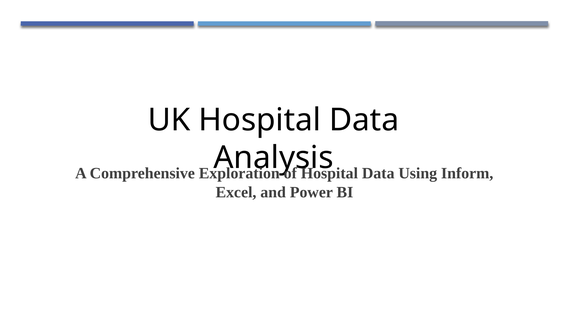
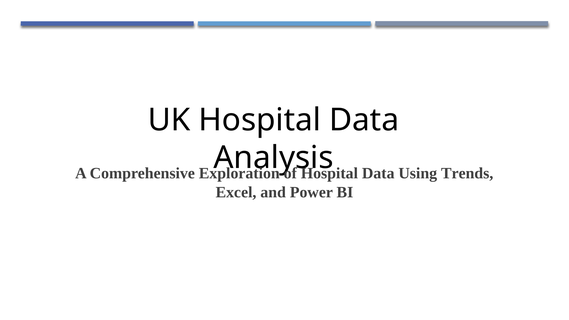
Inform: Inform -> Trends
